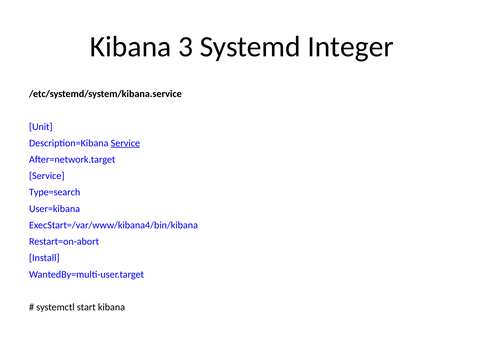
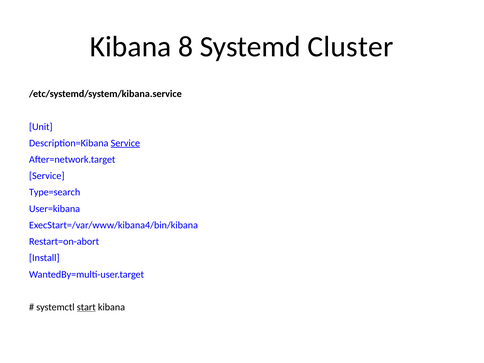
3: 3 -> 8
Integer: Integer -> Cluster
start underline: none -> present
